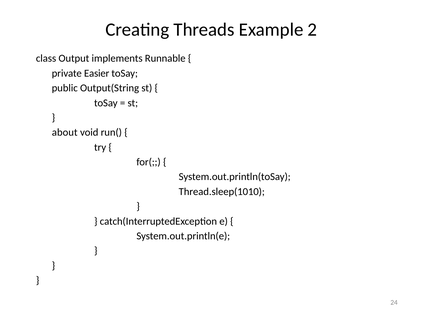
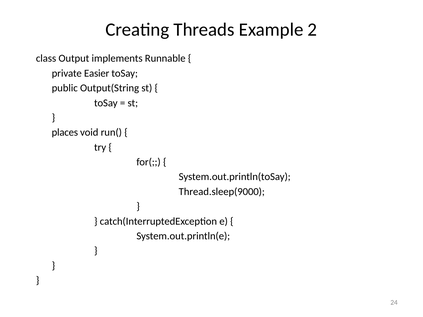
about: about -> places
Thread.sleep(1010: Thread.sleep(1010 -> Thread.sleep(9000
